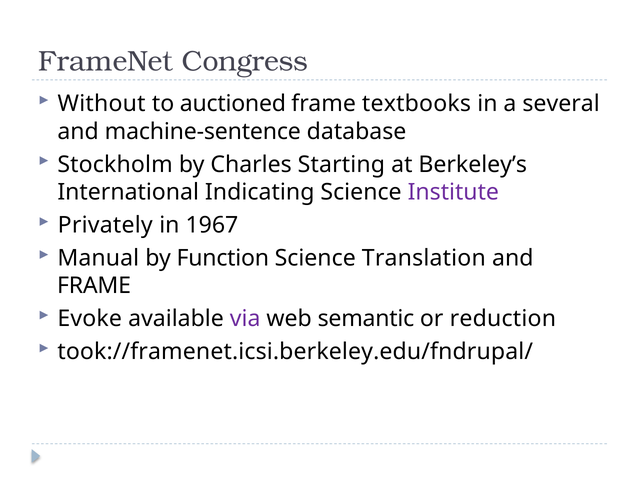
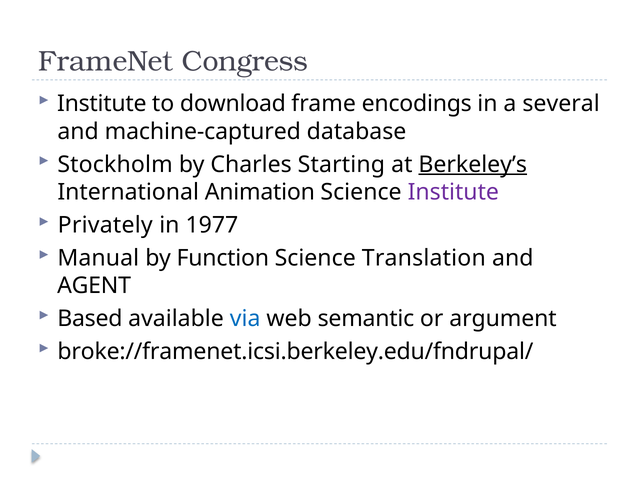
Without at (102, 104): Without -> Institute
auctioned: auctioned -> download
textbooks: textbooks -> encodings
machine-sentence: machine-sentence -> machine-captured
Berkeley’s underline: none -> present
Indicating: Indicating -> Animation
1967: 1967 -> 1977
FRAME at (94, 286): FRAME -> AGENT
Evoke: Evoke -> Based
via colour: purple -> blue
reduction: reduction -> argument
took://framenet.icsi.berkeley.edu/fndrupal/: took://framenet.icsi.berkeley.edu/fndrupal/ -> broke://framenet.icsi.berkeley.edu/fndrupal/
